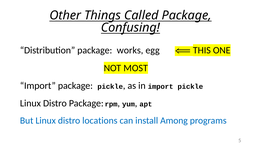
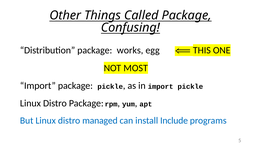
locations: locations -> managed
Among: Among -> Include
